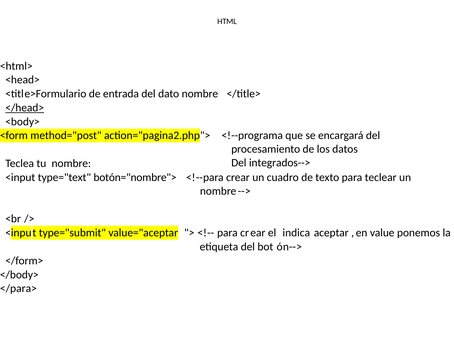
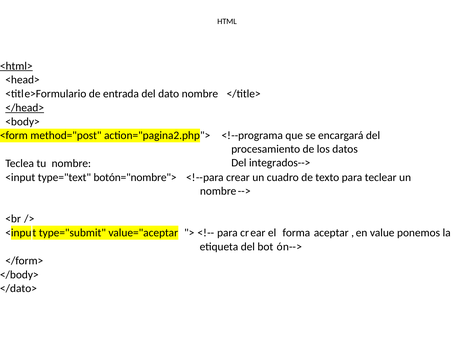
<html> underline: none -> present
indica: indica -> forma
</para>: </para> -> </dato>
